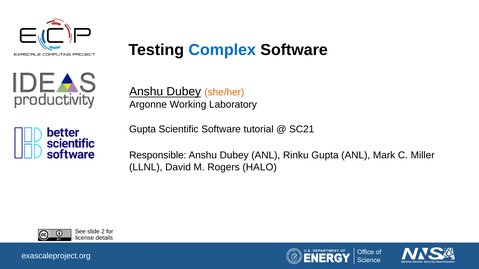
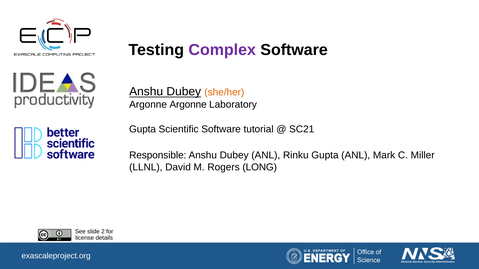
Complex colour: blue -> purple
Argonne Working: Working -> Argonne
HALO: HALO -> LONG
